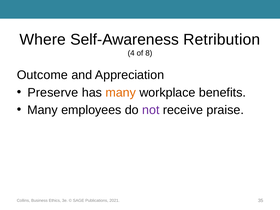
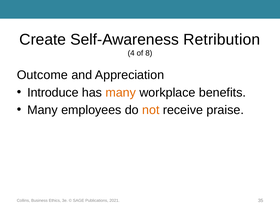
Where: Where -> Create
Preserve: Preserve -> Introduce
not colour: purple -> orange
